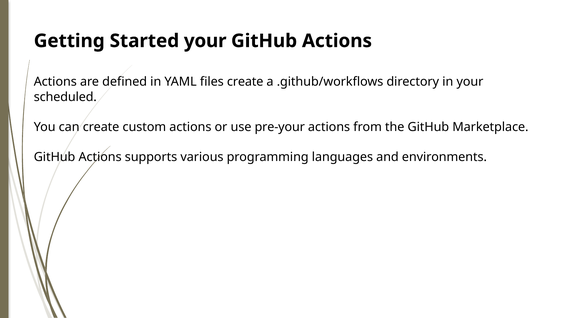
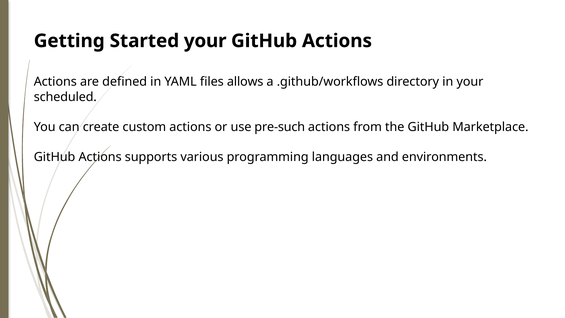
files create: create -> allows
pre-your: pre-your -> pre-such
